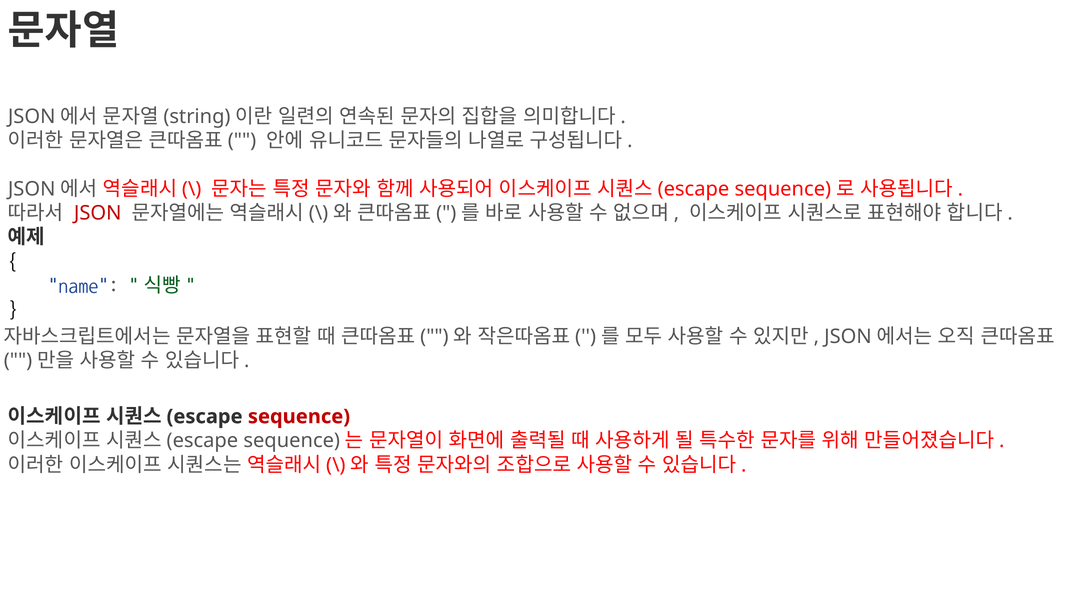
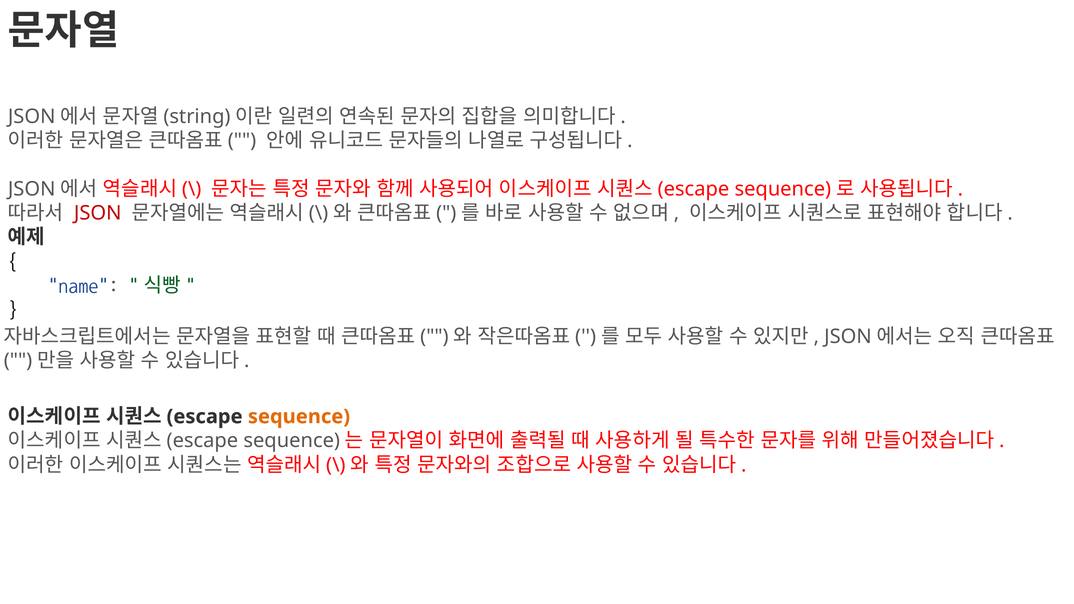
sequence colour: red -> orange
